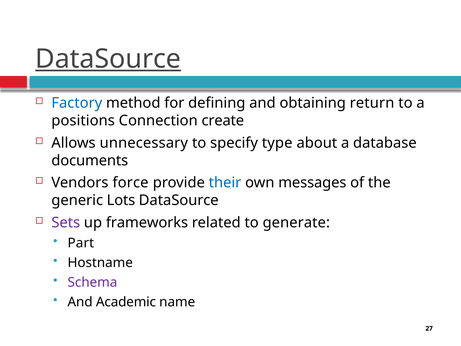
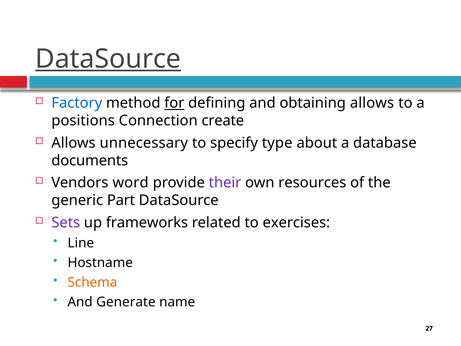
for underline: none -> present
obtaining return: return -> allows
force: force -> word
their colour: blue -> purple
messages: messages -> resources
Lots: Lots -> Part
generate: generate -> exercises
Part: Part -> Line
Schema colour: purple -> orange
Academic: Academic -> Generate
